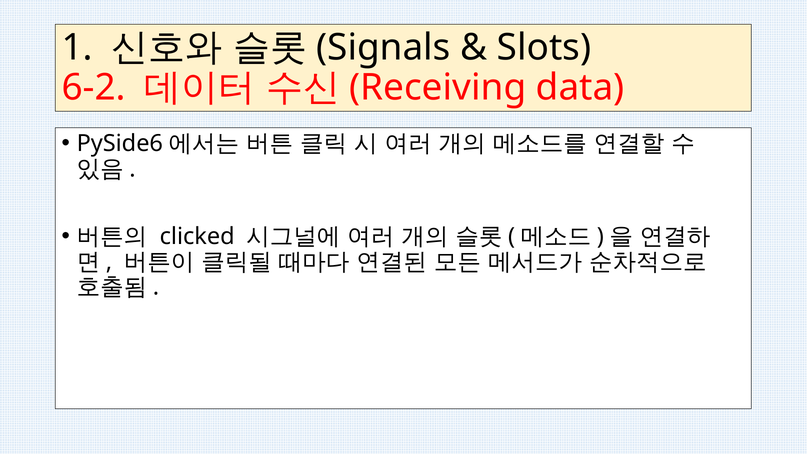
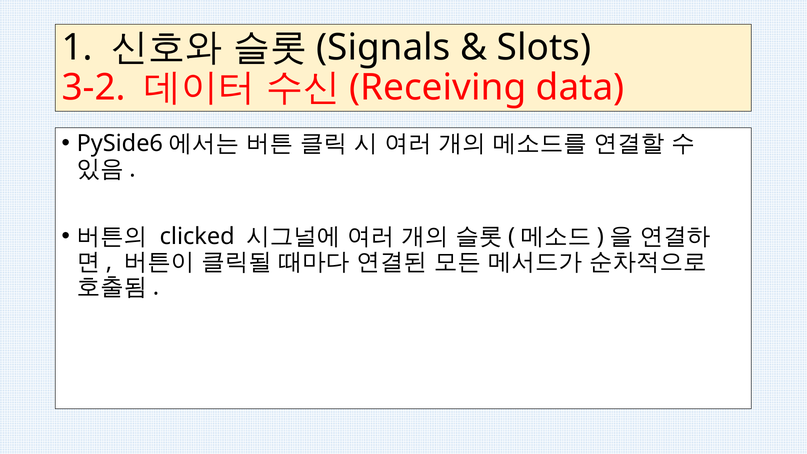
6-2: 6-2 -> 3-2
